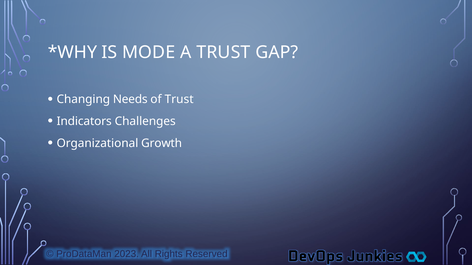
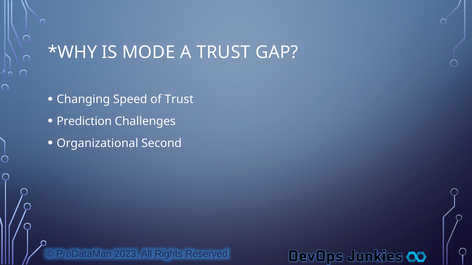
Needs: Needs -> Speed
Indicators: Indicators -> Prediction
Growth: Growth -> Second
